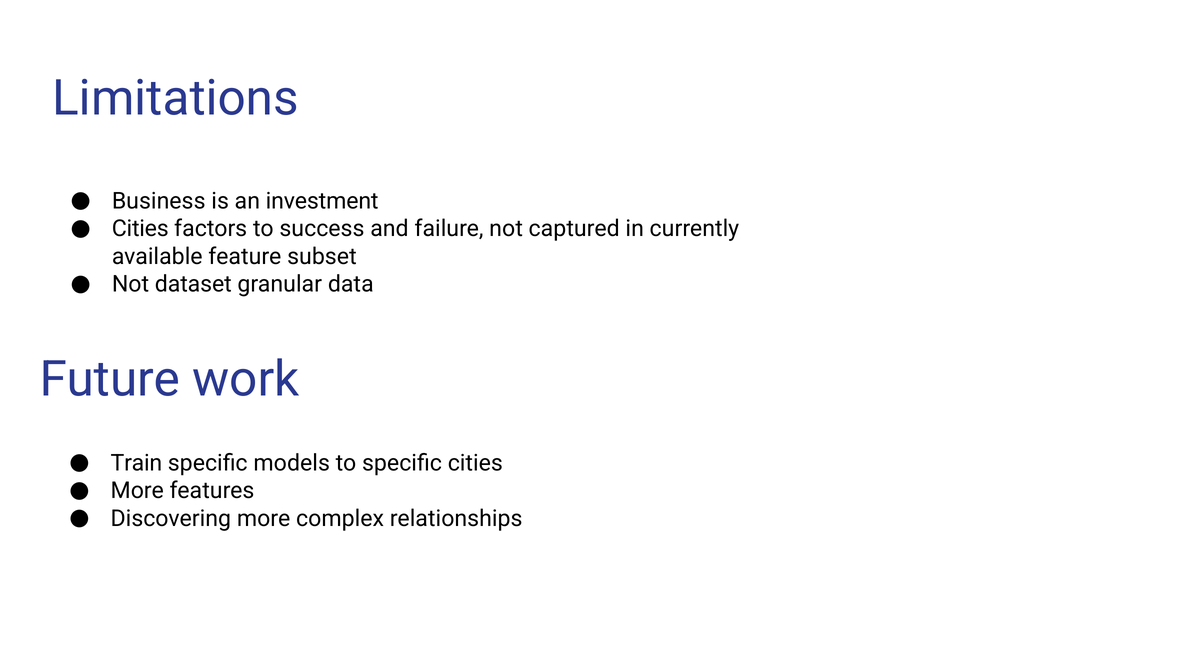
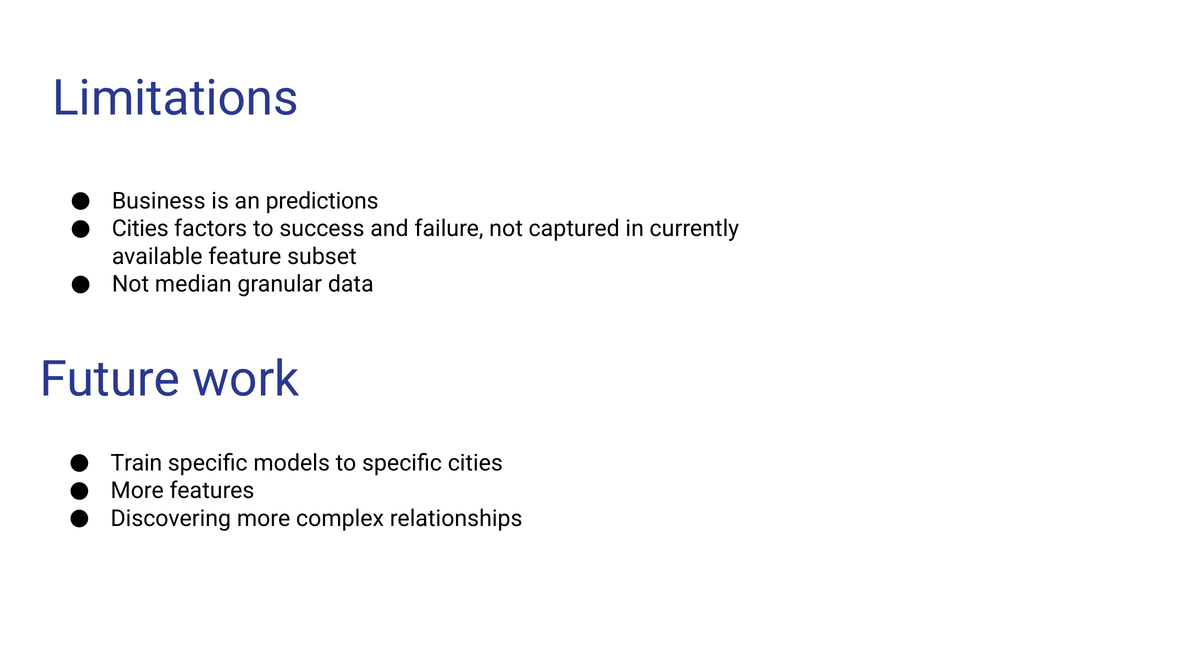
investment: investment -> predictions
dataset: dataset -> median
